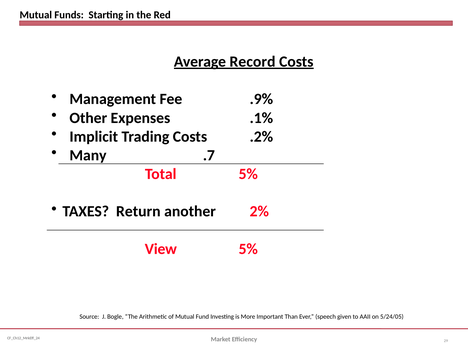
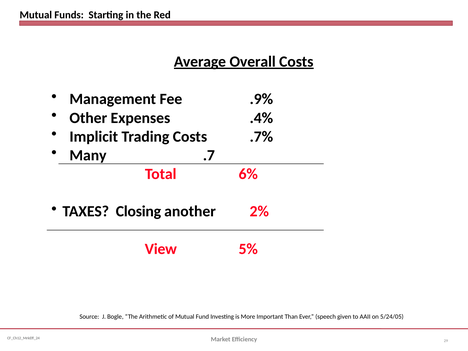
Record: Record -> Overall
.1%: .1% -> .4%
.2%: .2% -> .7%
Total 5%: 5% -> 6%
Return: Return -> Closing
